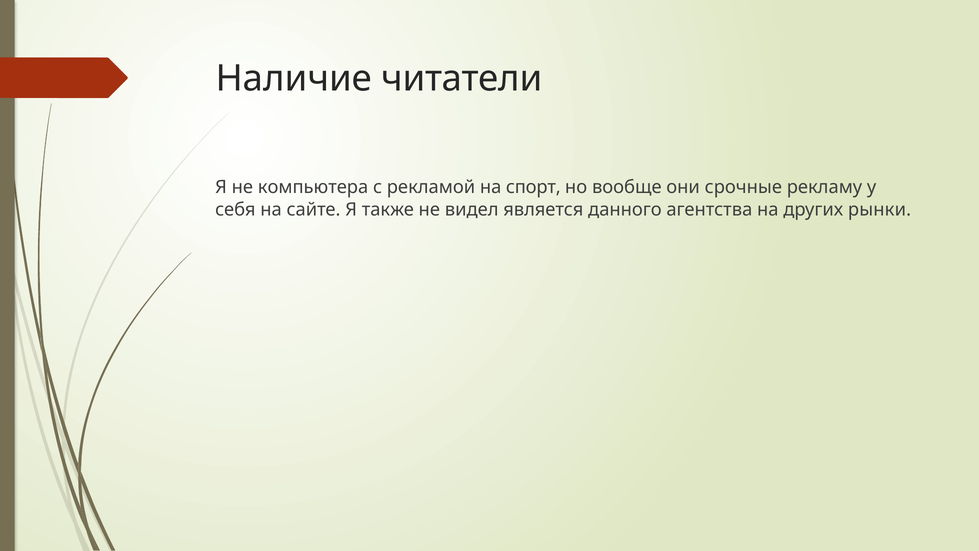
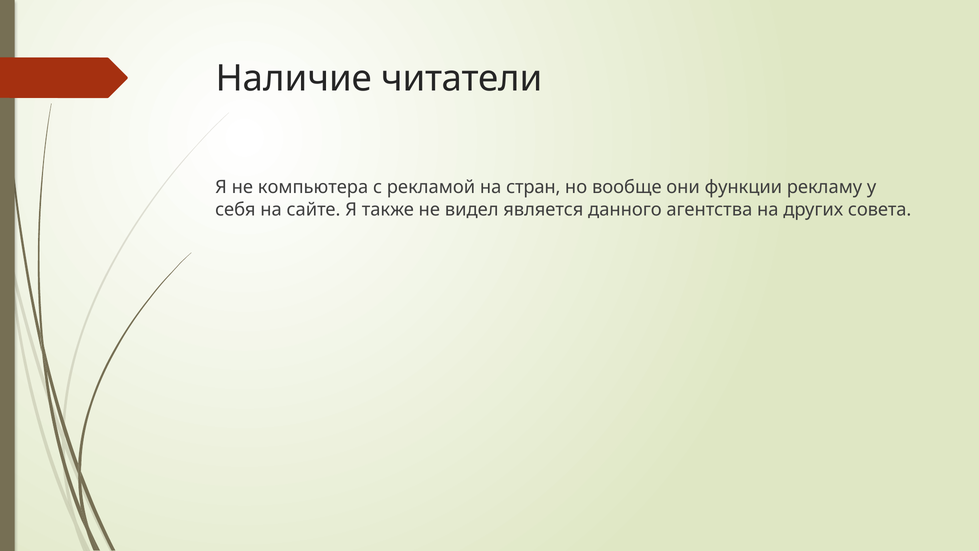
спорт: спорт -> стран
срочные: срочные -> функции
рынки: рынки -> совета
